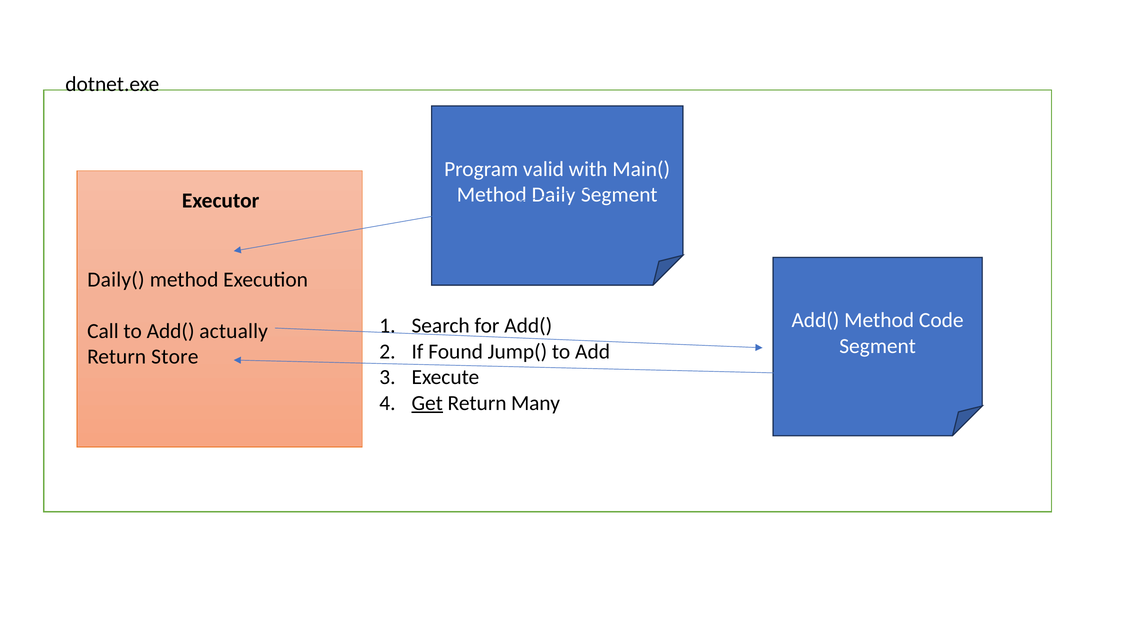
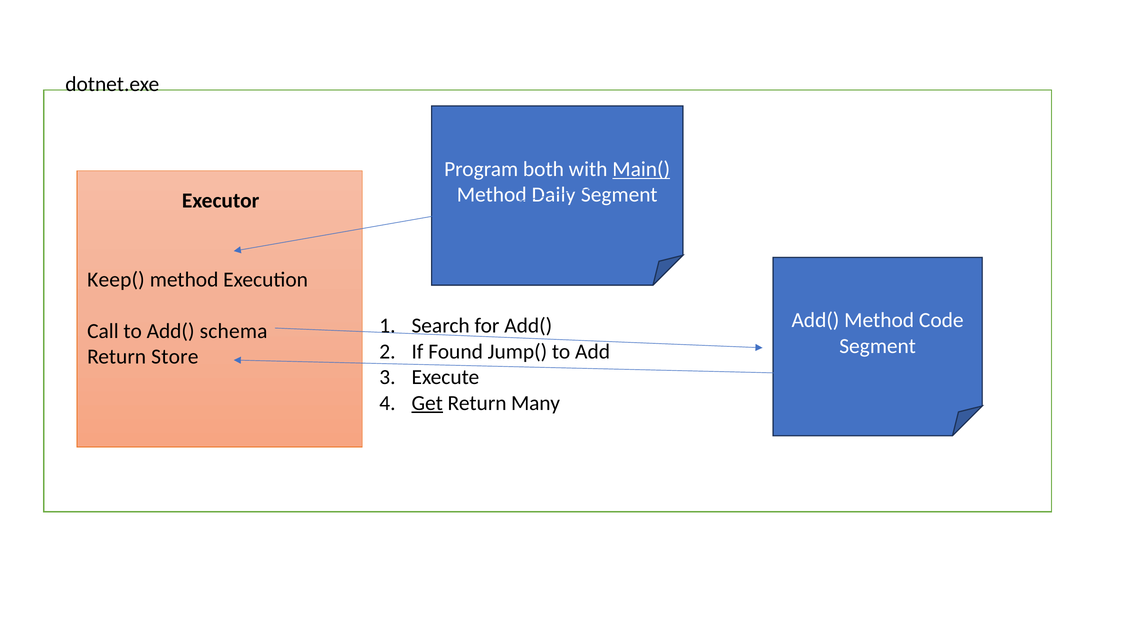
valid: valid -> both
Main( underline: none -> present
Daily(: Daily( -> Keep(
actually: actually -> schema
